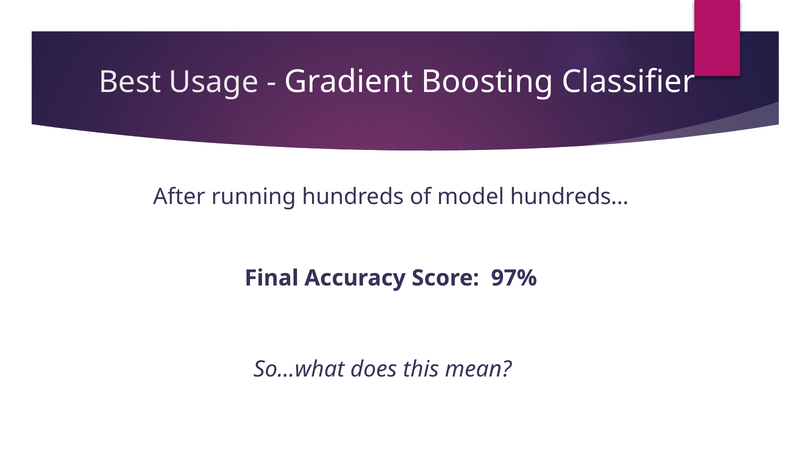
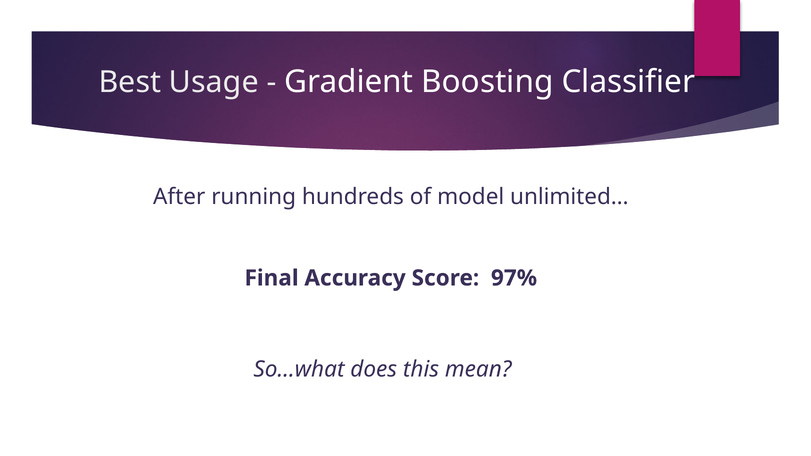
hundreds…: hundreds… -> unlimited…
